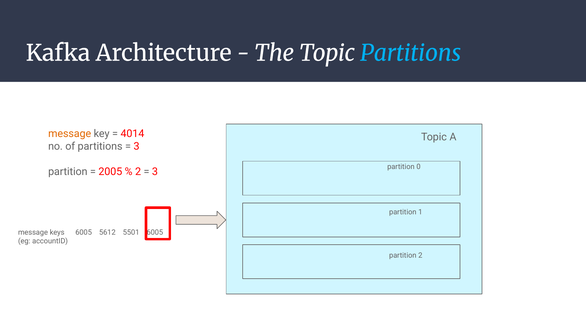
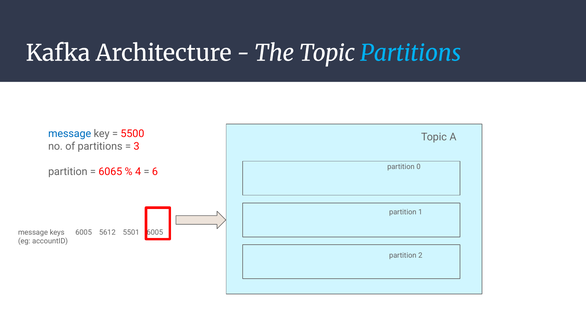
message at (70, 133) colour: orange -> blue
4014: 4014 -> 5500
2005: 2005 -> 6065
2 at (138, 172): 2 -> 4
3 at (155, 172): 3 -> 6
